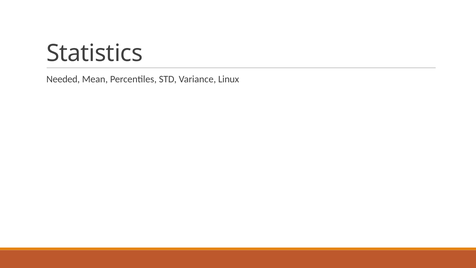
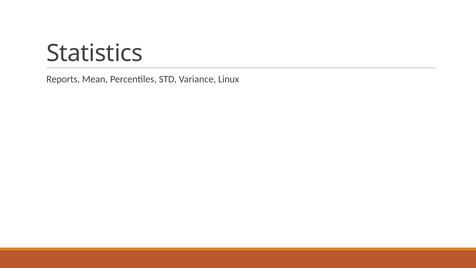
Needed: Needed -> Reports
